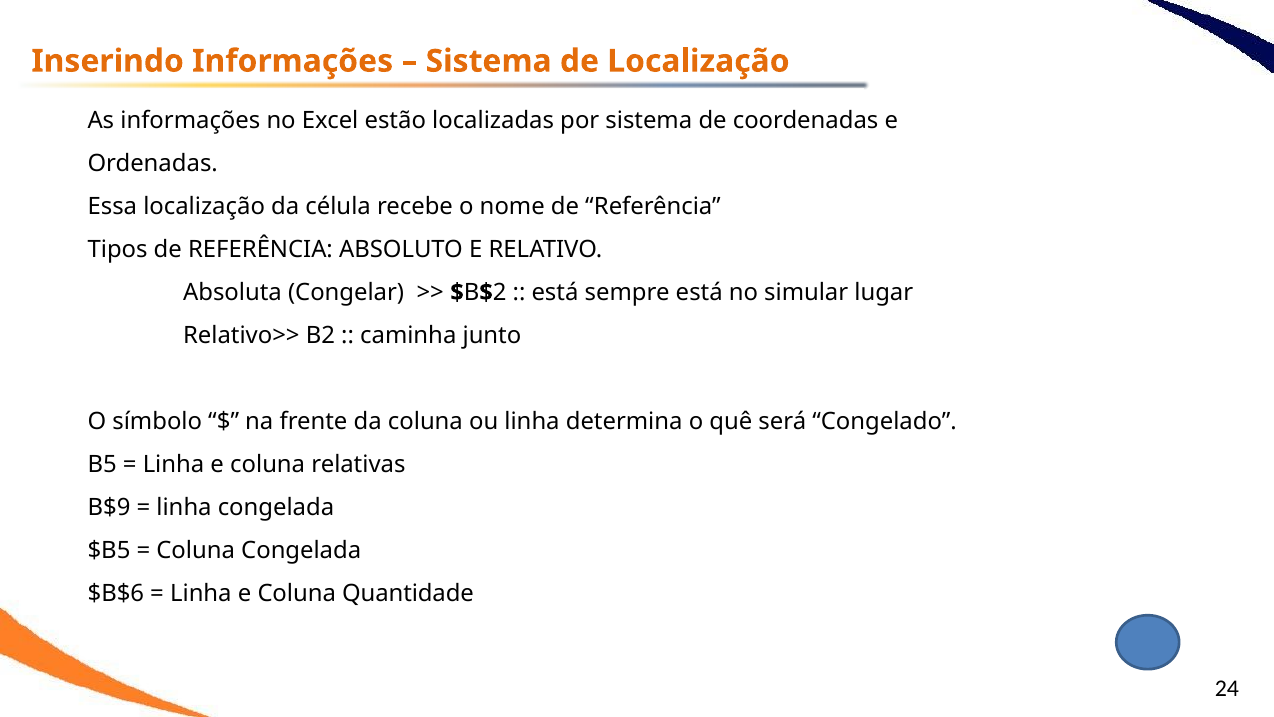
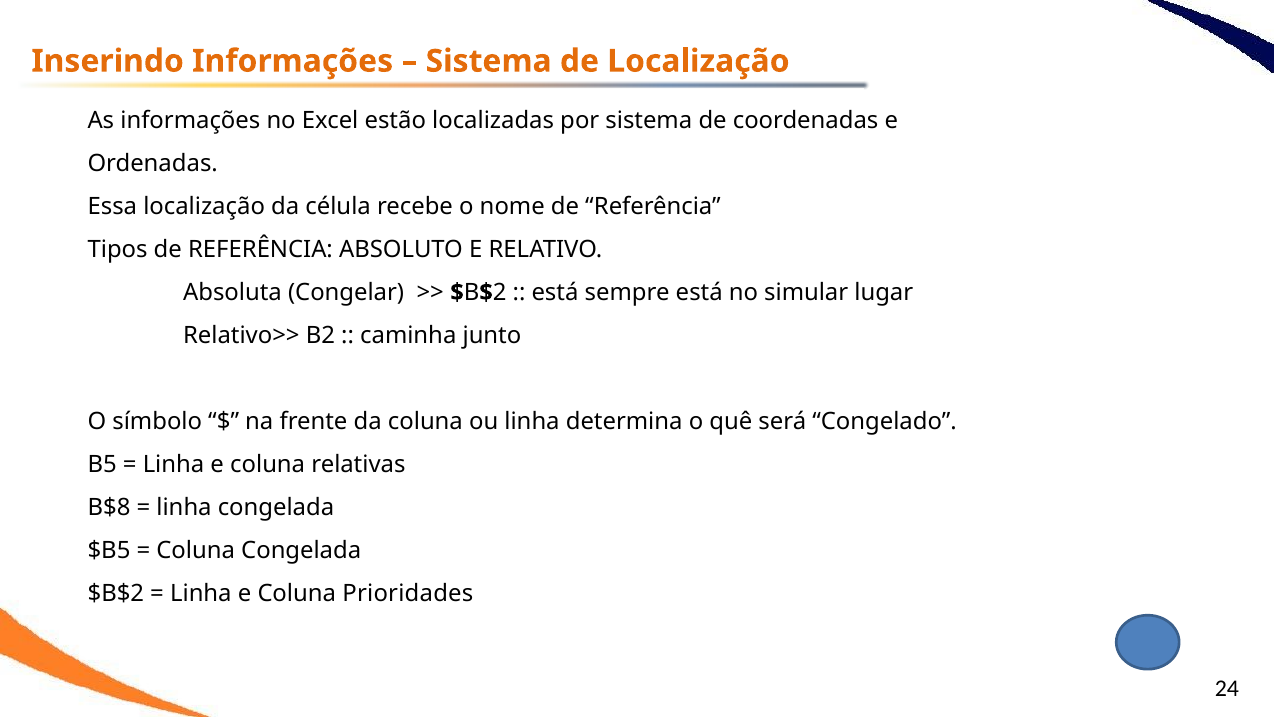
B$9: B$9 -> B$8
$B$6: $B$6 -> $B$2
Quantidade: Quantidade -> Prioridades
